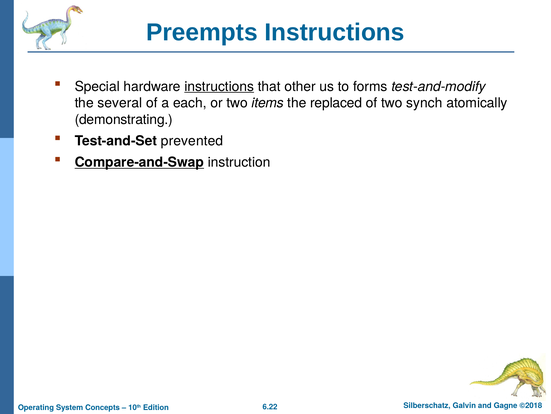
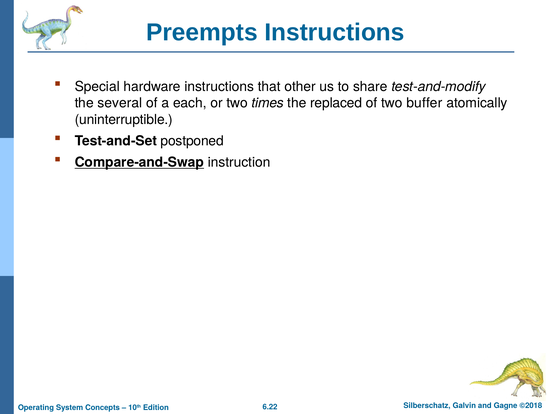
instructions at (219, 86) underline: present -> none
forms: forms -> share
items: items -> times
synch: synch -> buffer
demonstrating: demonstrating -> uninterruptible
prevented: prevented -> postponed
